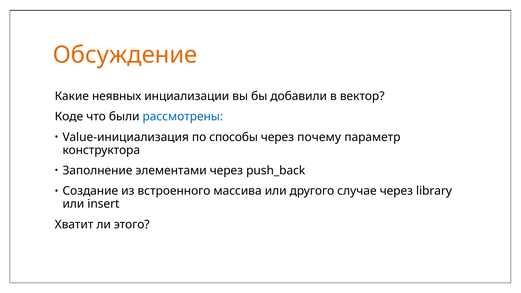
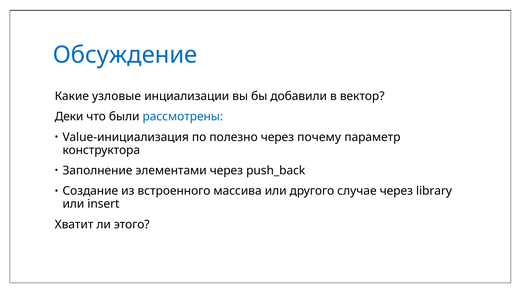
Обсуждение colour: orange -> blue
неявных: неявных -> узловые
Коде: Коде -> Деки
способы: способы -> полезно
